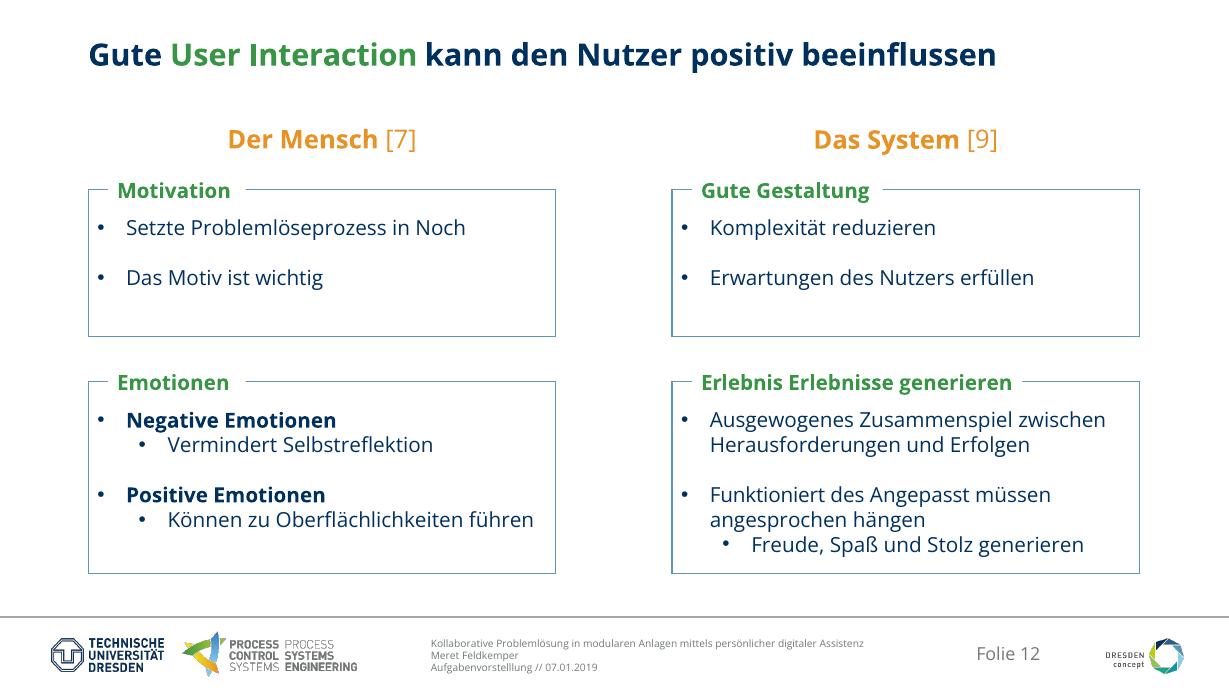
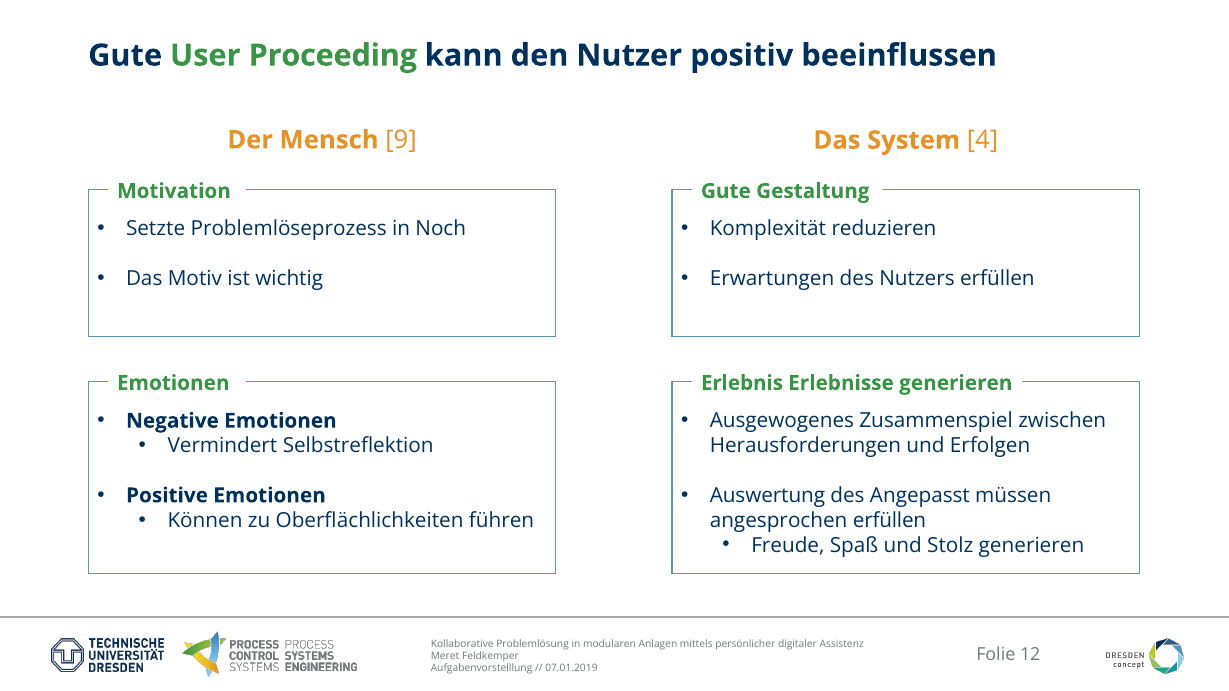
Interaction: Interaction -> Proceeding
7: 7 -> 9
9: 9 -> 4
Funktioniert: Funktioniert -> Auswertung
angesprochen hängen: hängen -> erfüllen
